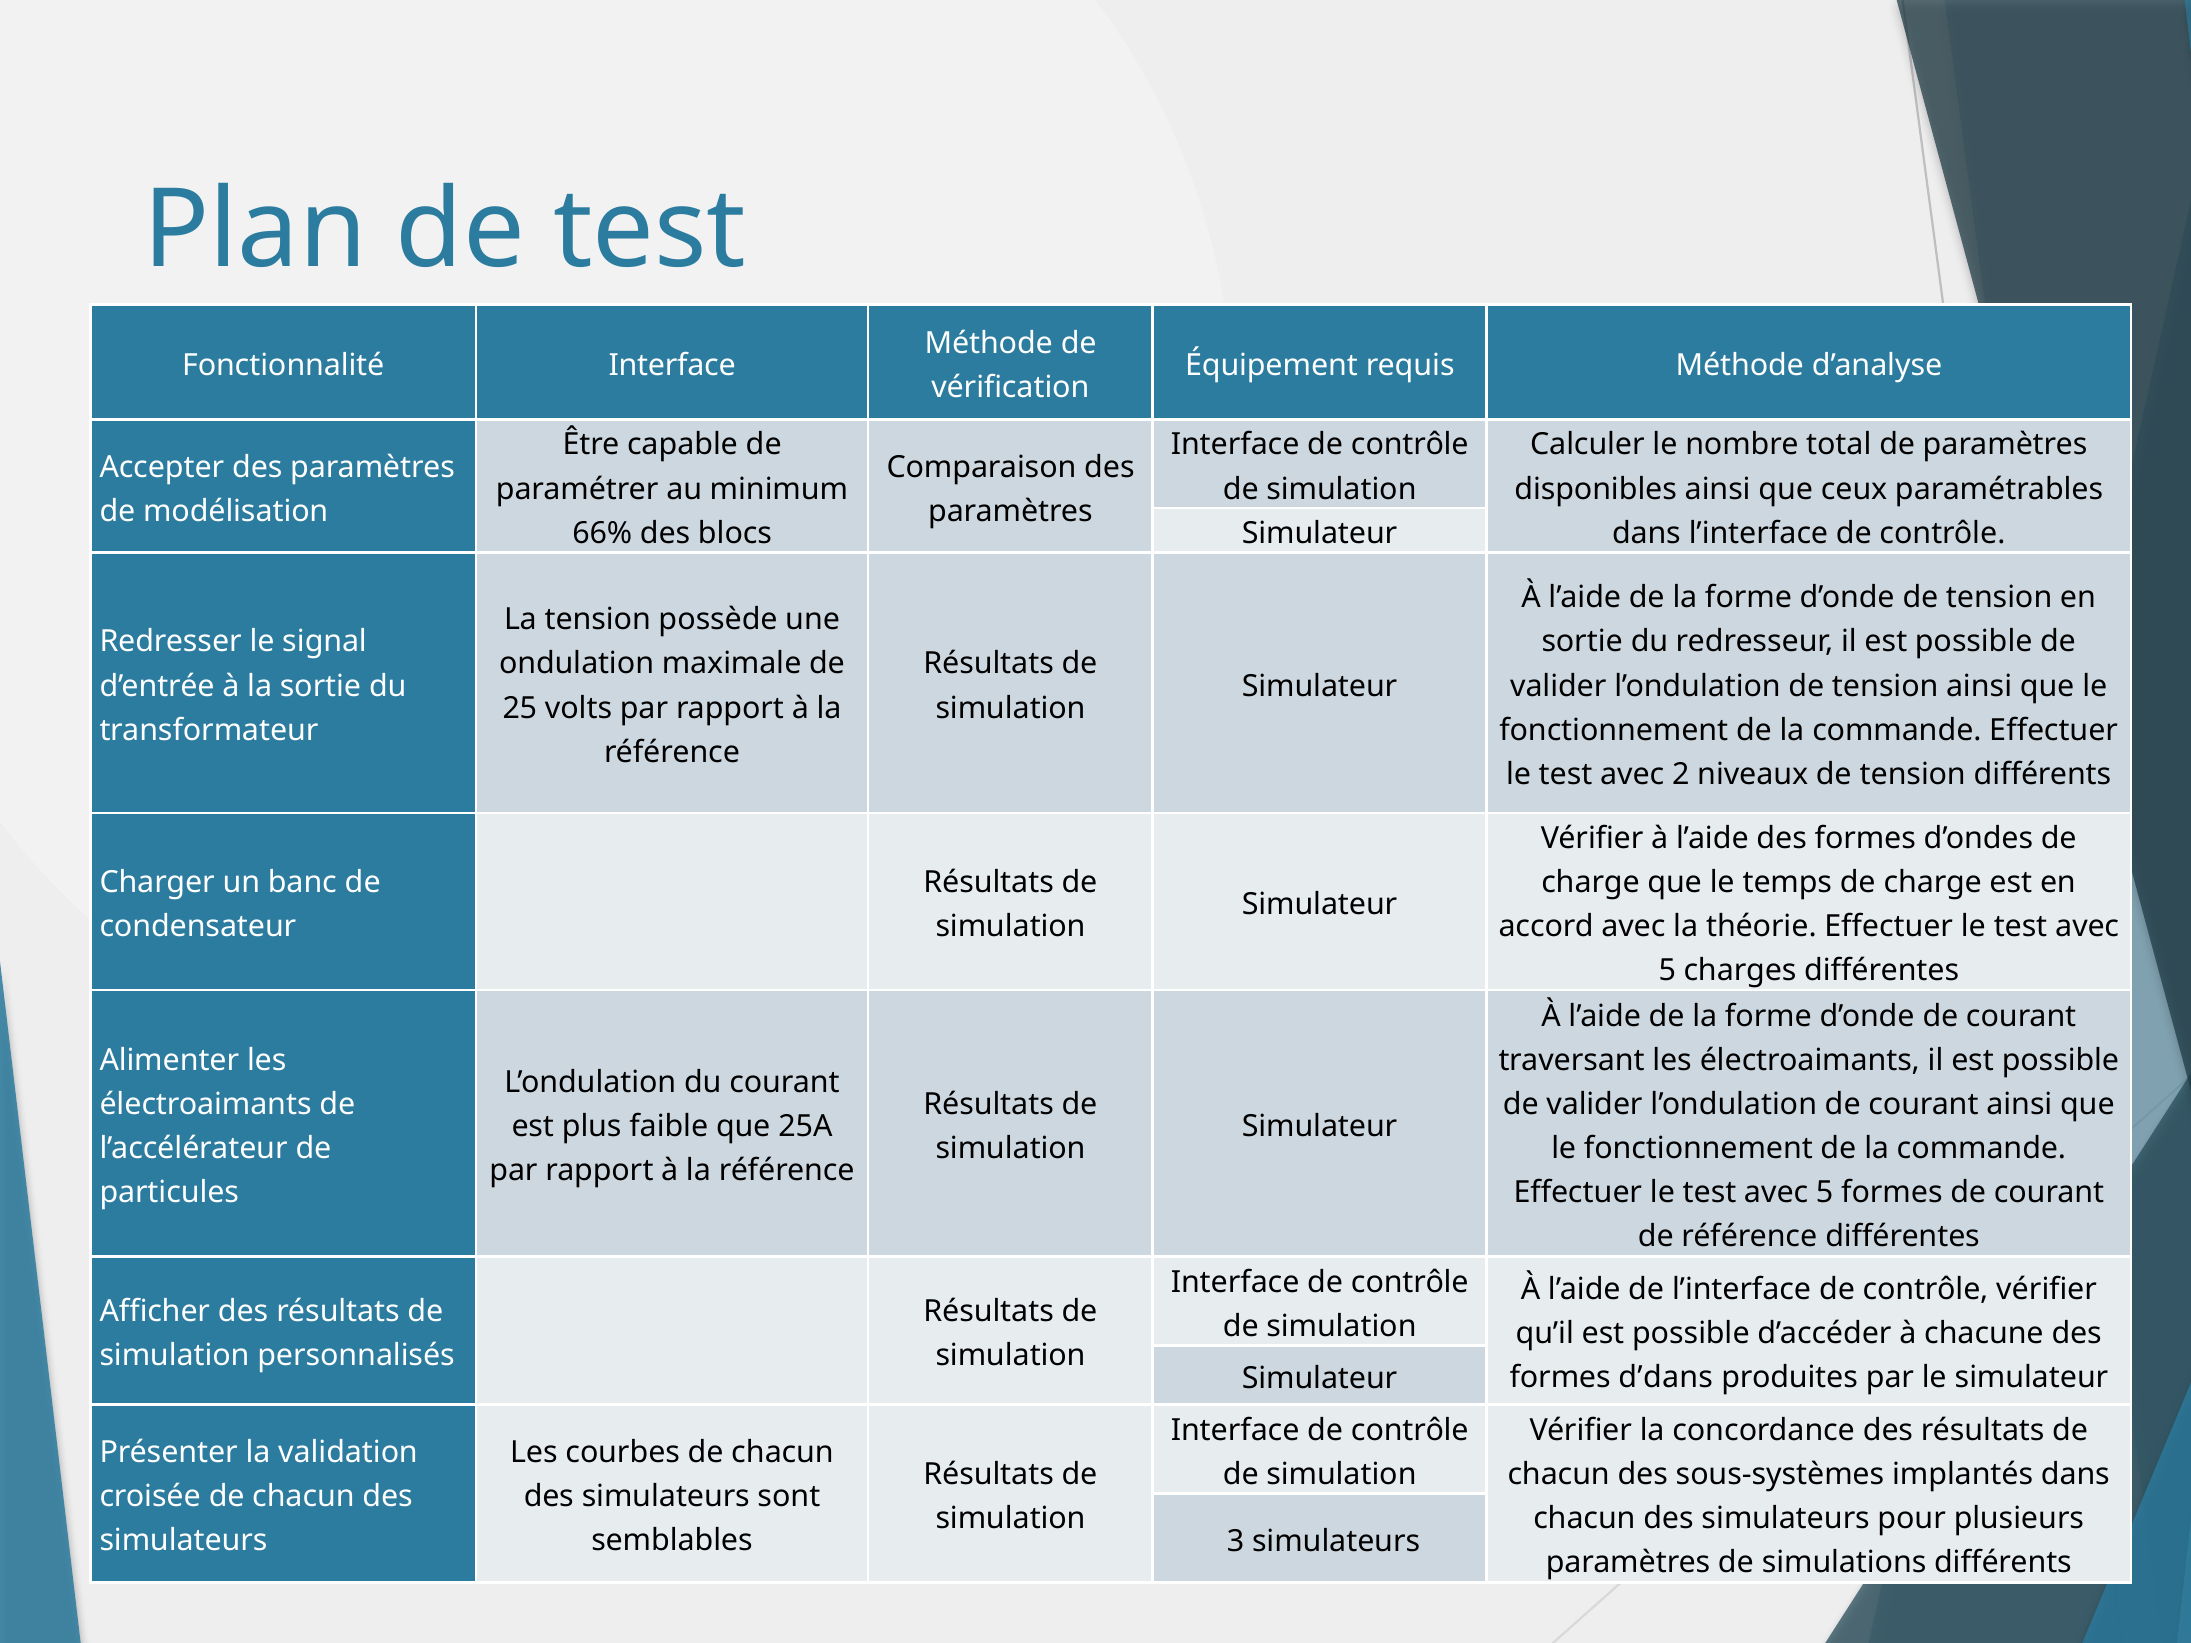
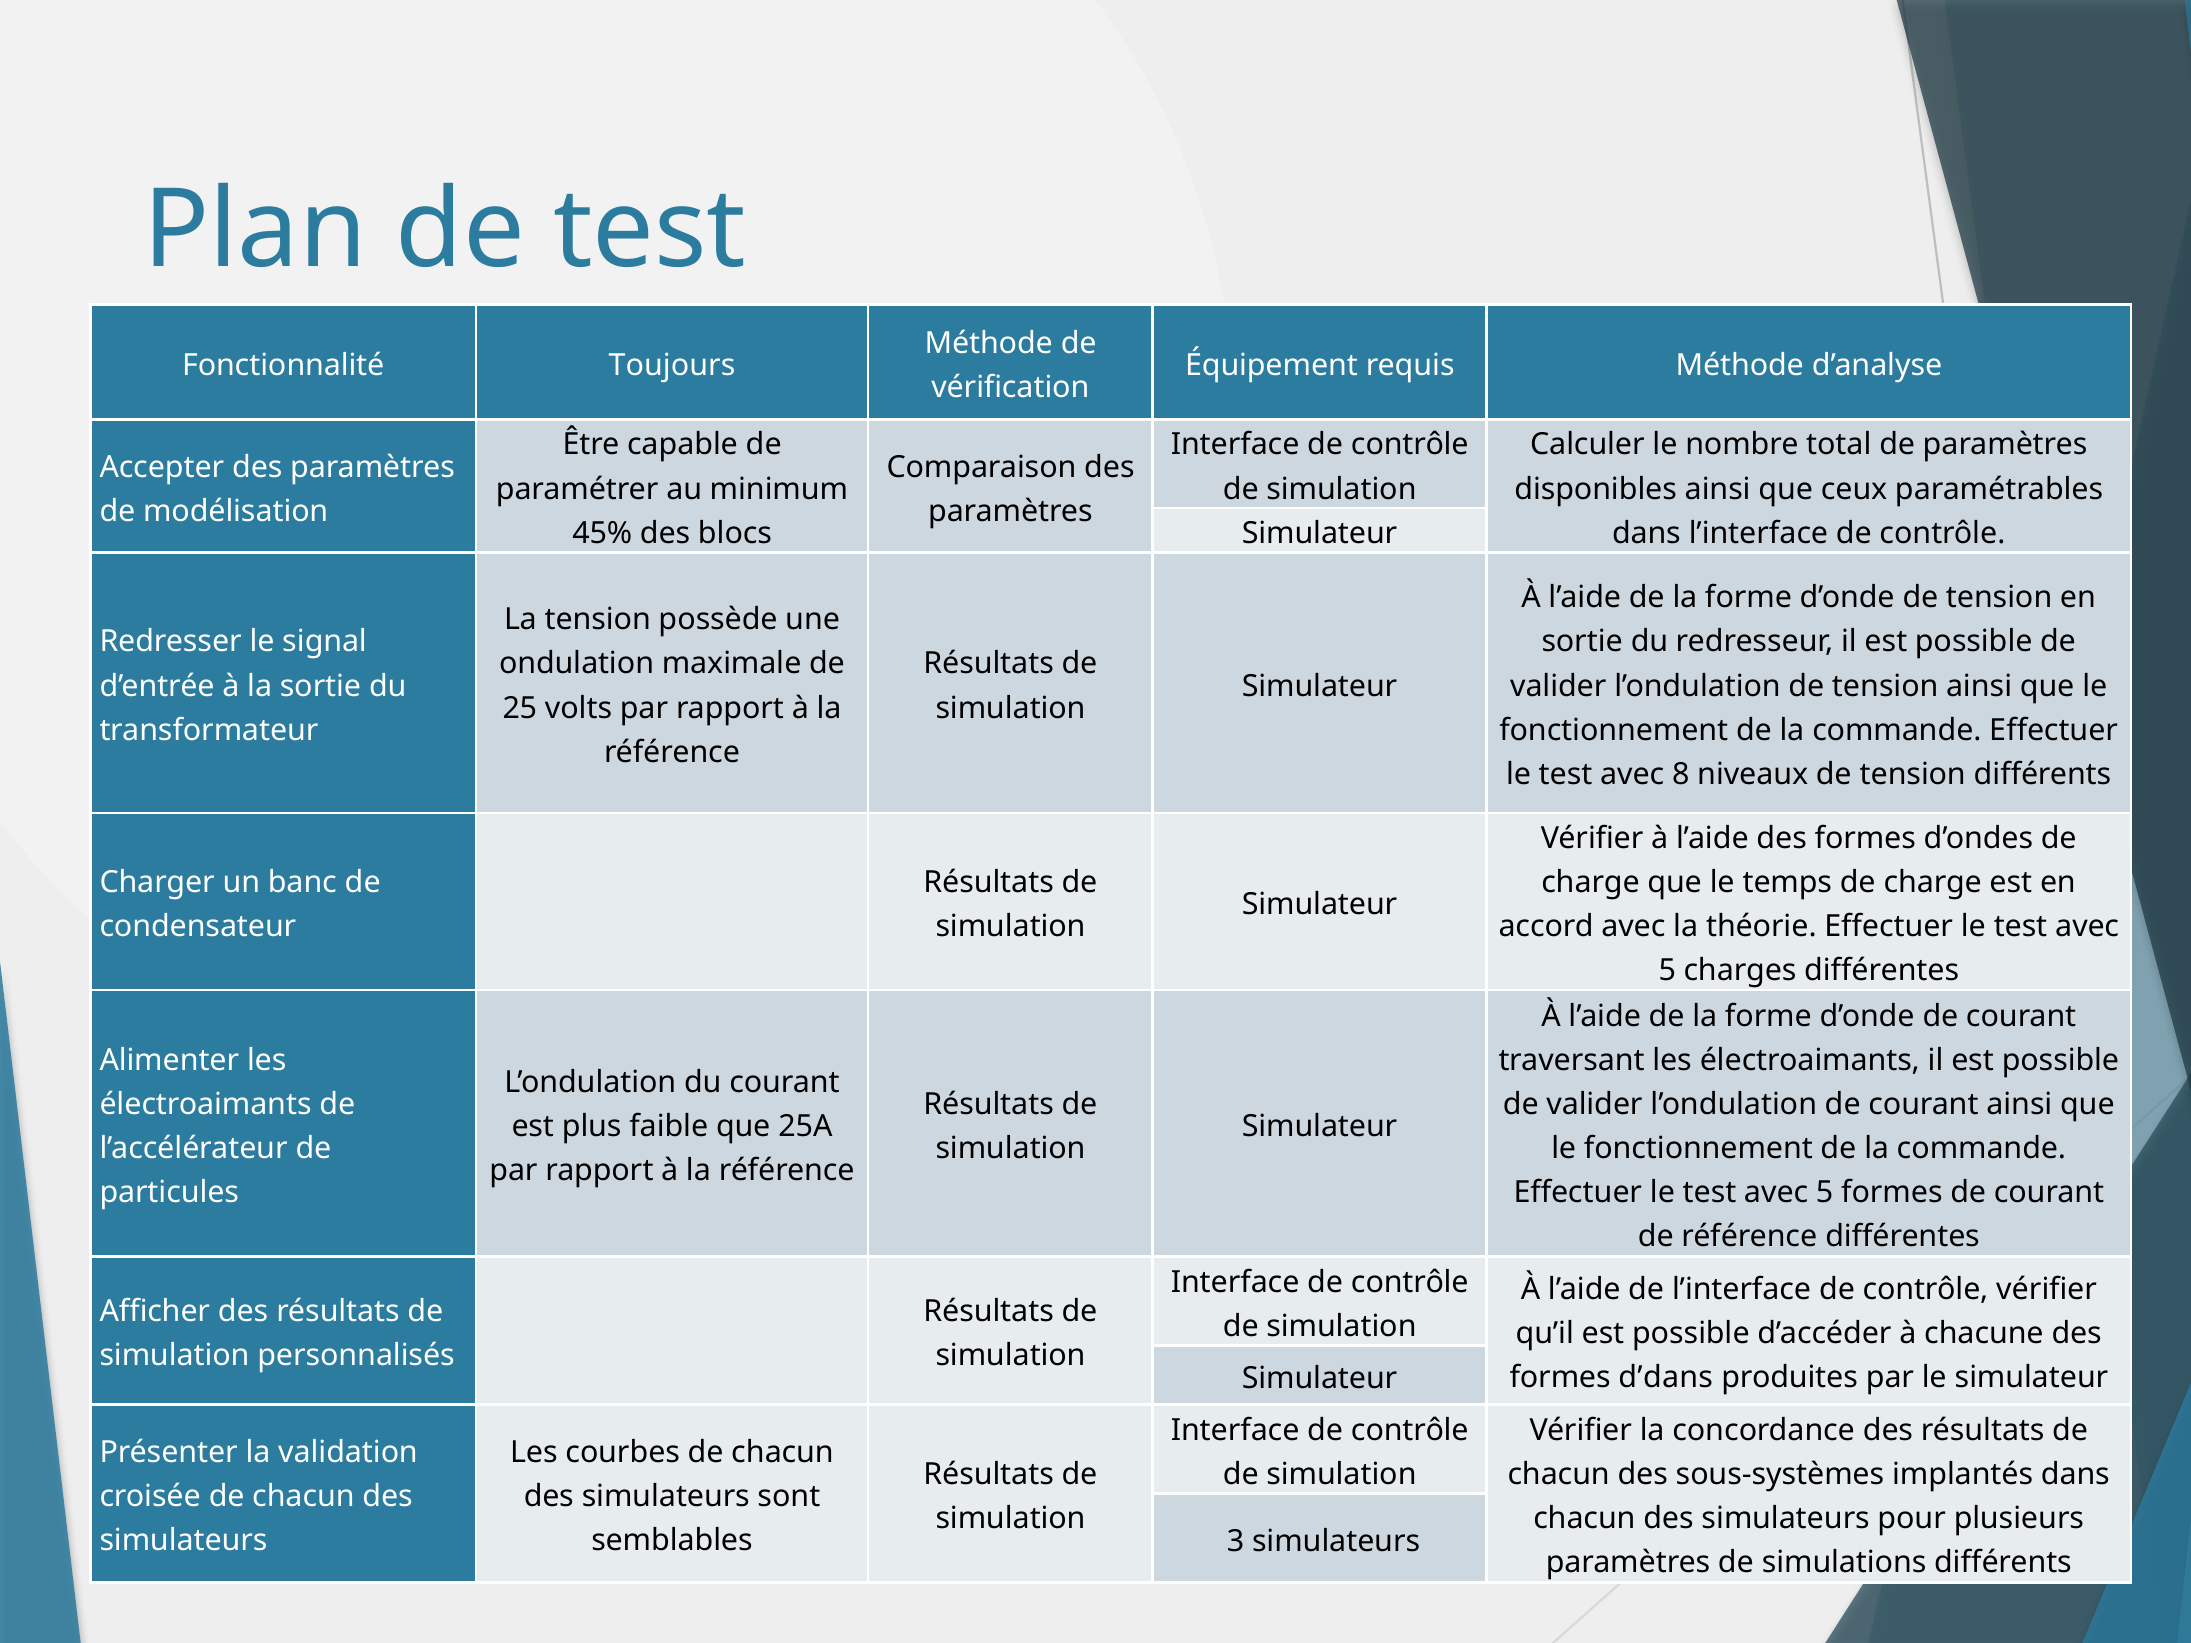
Fonctionnalité Interface: Interface -> Toujours
66%: 66% -> 45%
2: 2 -> 8
